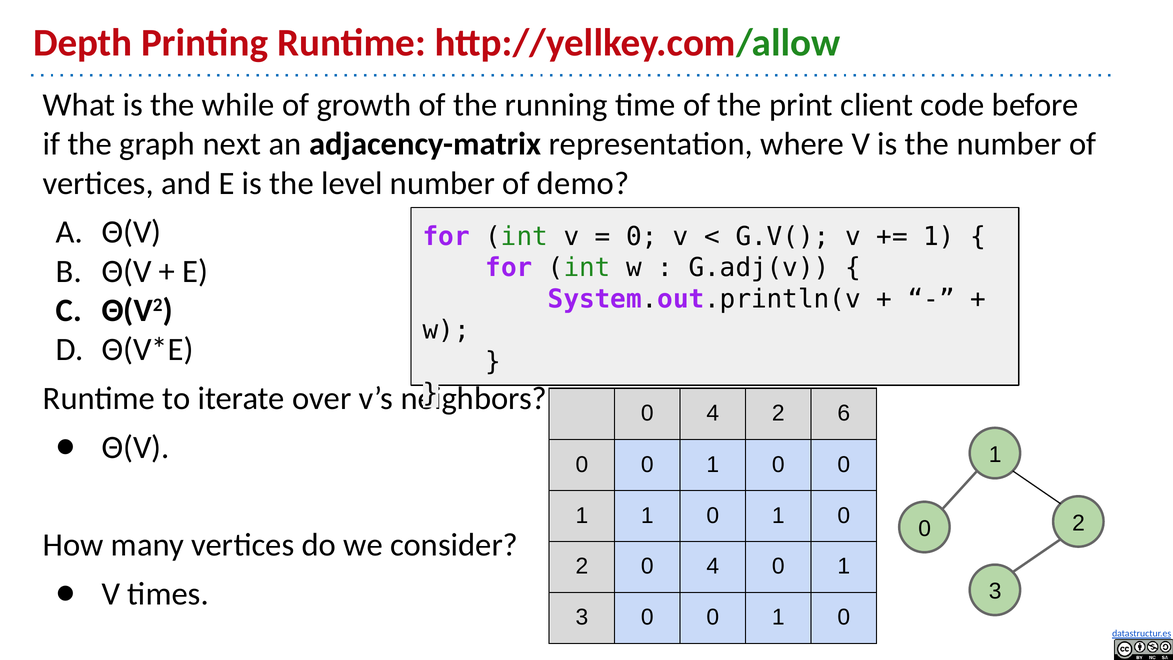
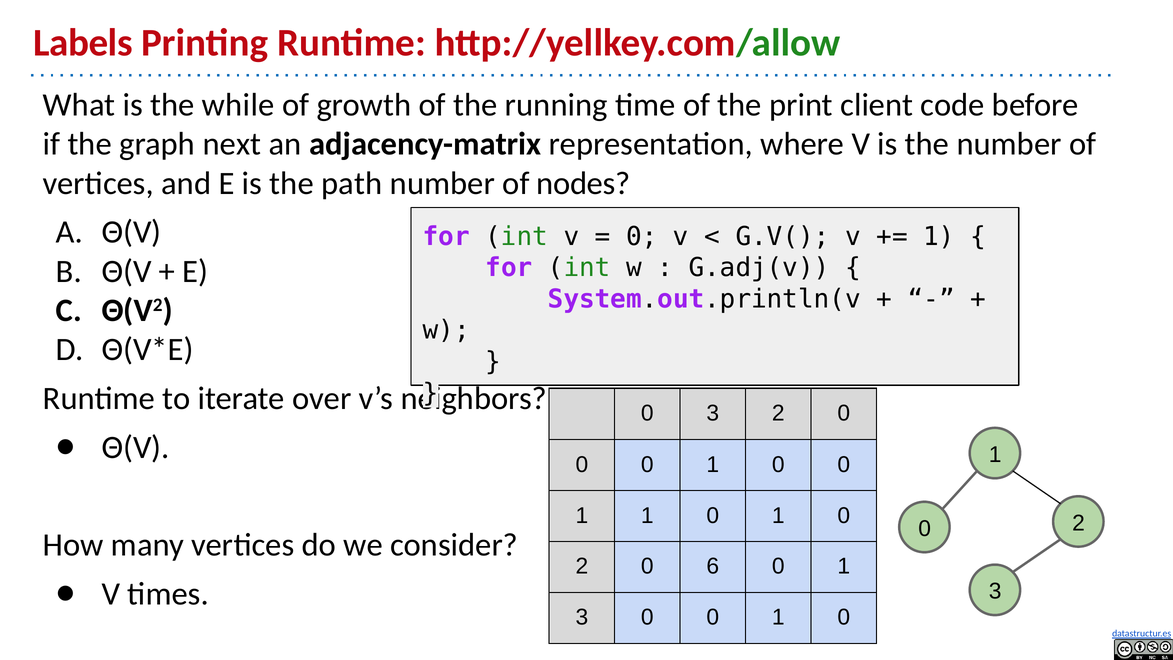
Depth: Depth -> Labels
level: level -> path
demo: demo -> nodes
4 at (713, 413): 4 -> 3
6 at (844, 413): 6 -> 0
2 0 4: 4 -> 6
